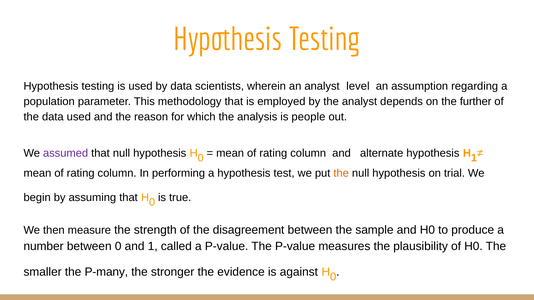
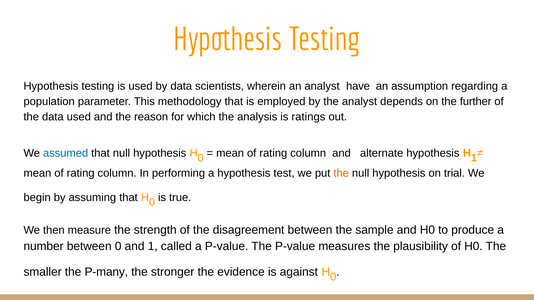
level: level -> have
people: people -> ratings
assumed colour: purple -> blue
